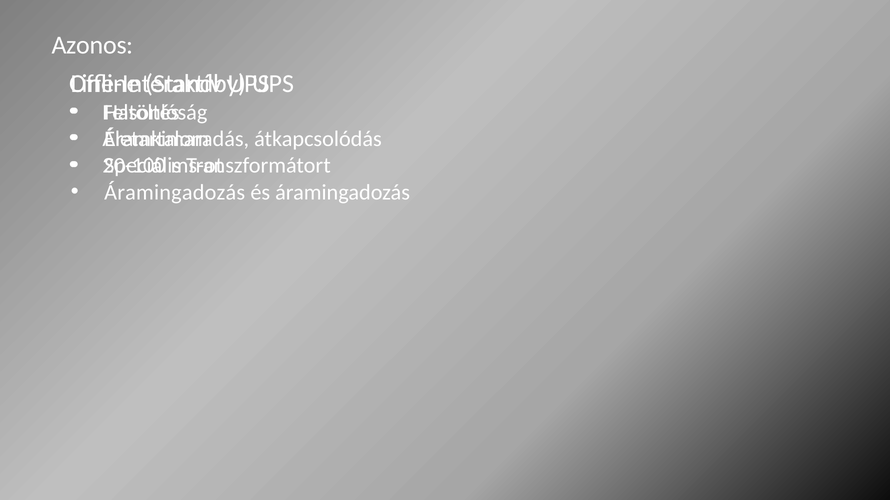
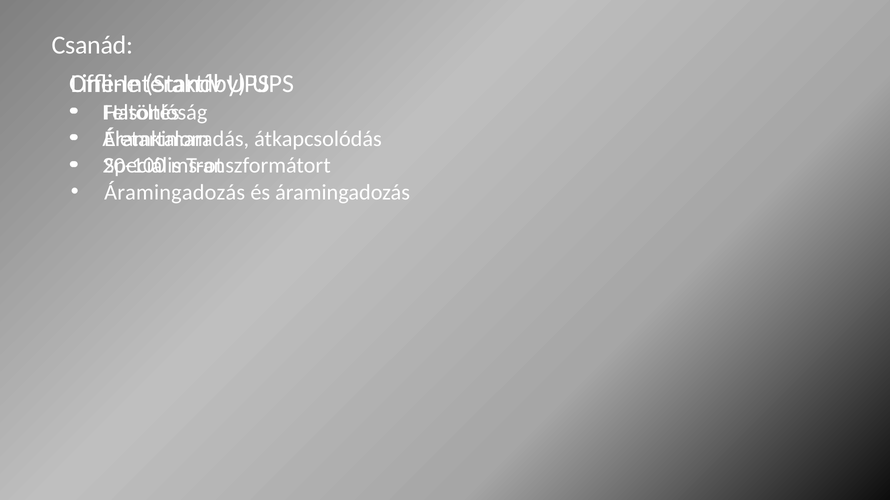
Azonos: Azonos -> Csanád
